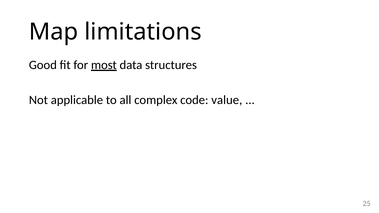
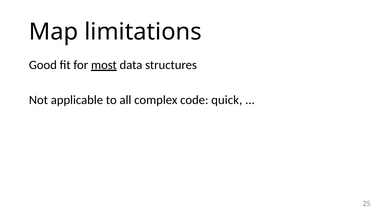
value: value -> quick
